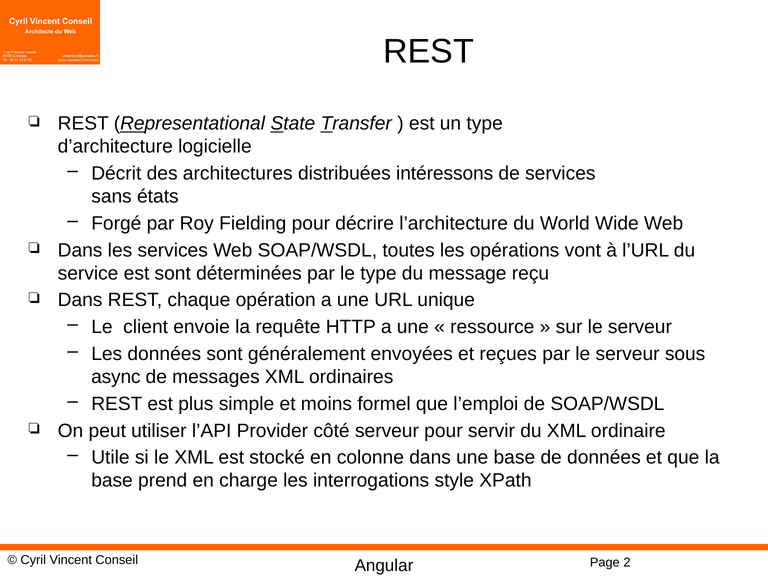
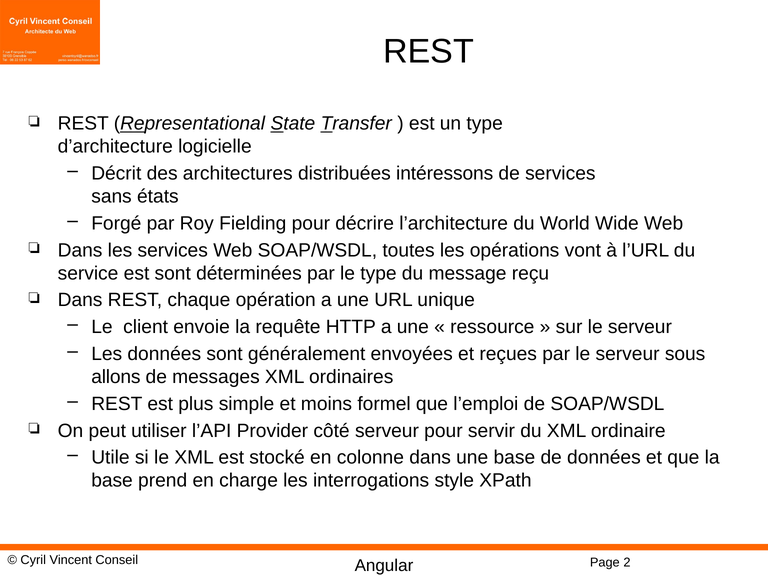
async: async -> allons
